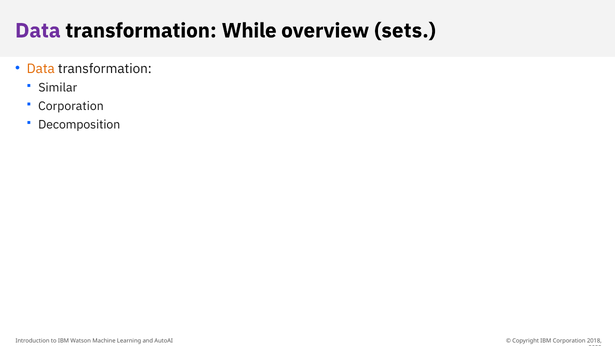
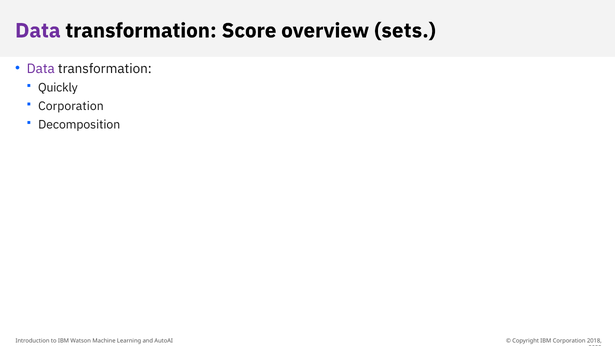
While: While -> Score
Data at (41, 69) colour: orange -> purple
Similar: Similar -> Quickly
